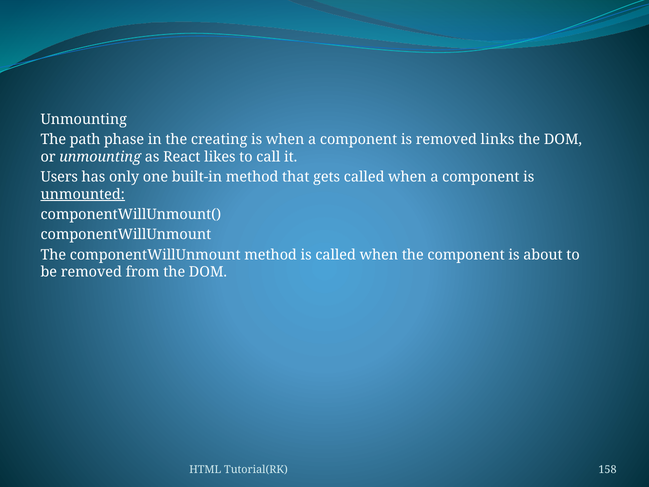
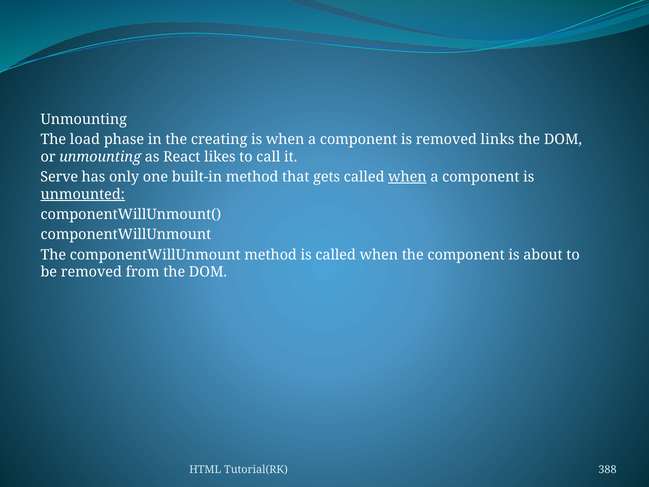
path: path -> load
Users: Users -> Serve
when at (407, 177) underline: none -> present
158: 158 -> 388
